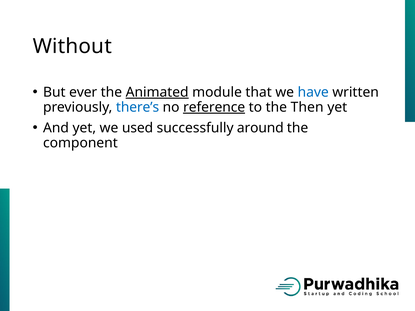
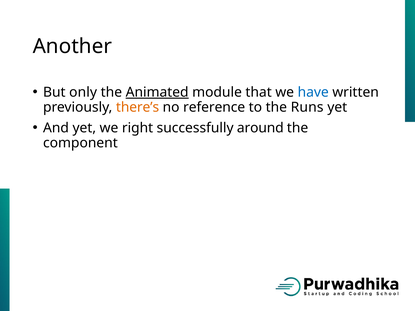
Without: Without -> Another
ever: ever -> only
there’s colour: blue -> orange
reference underline: present -> none
Then: Then -> Runs
used: used -> right
